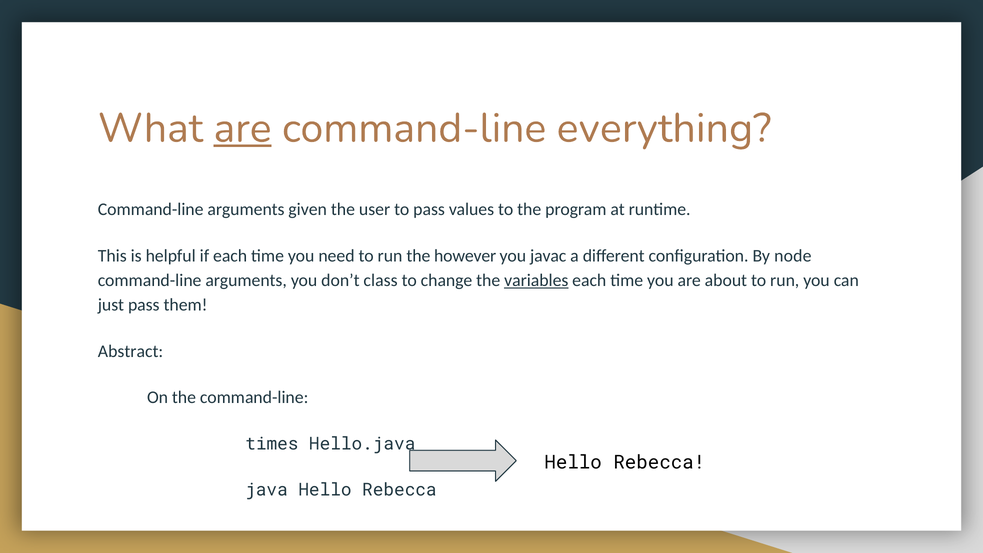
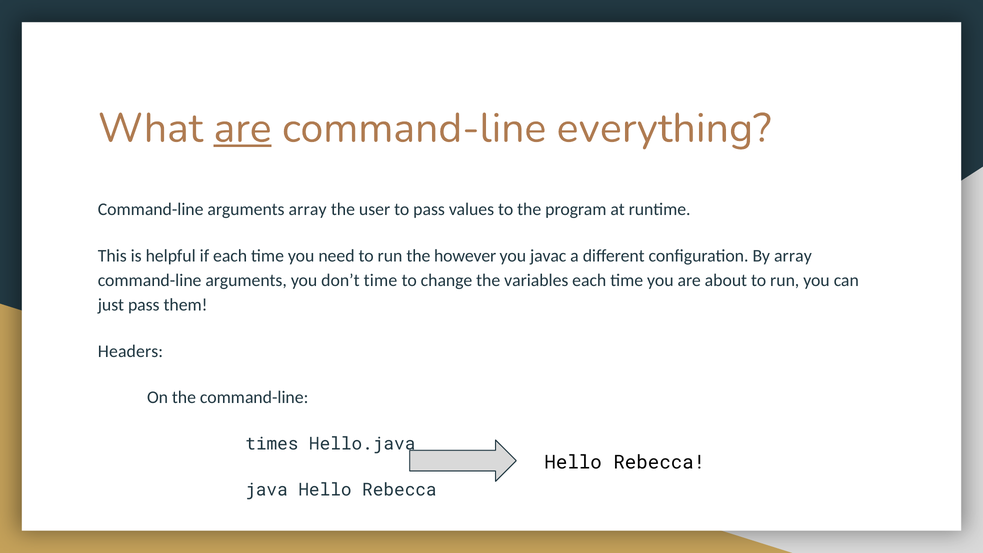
arguments given: given -> array
By node: node -> array
don’t class: class -> time
variables underline: present -> none
Abstract: Abstract -> Headers
